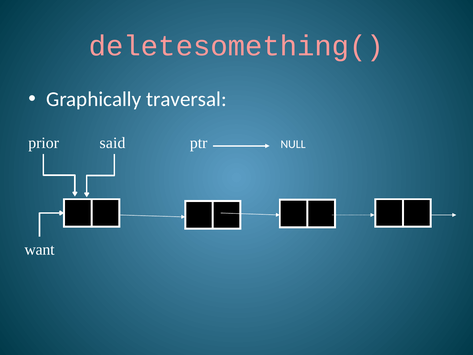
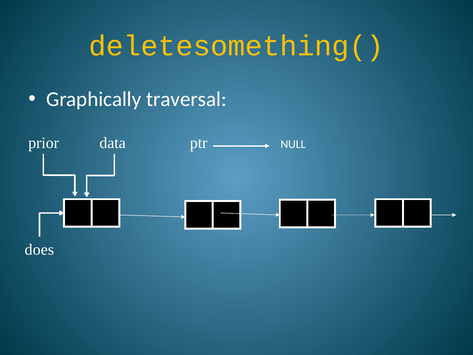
deletesomething( colour: pink -> yellow
said: said -> data
want: want -> does
